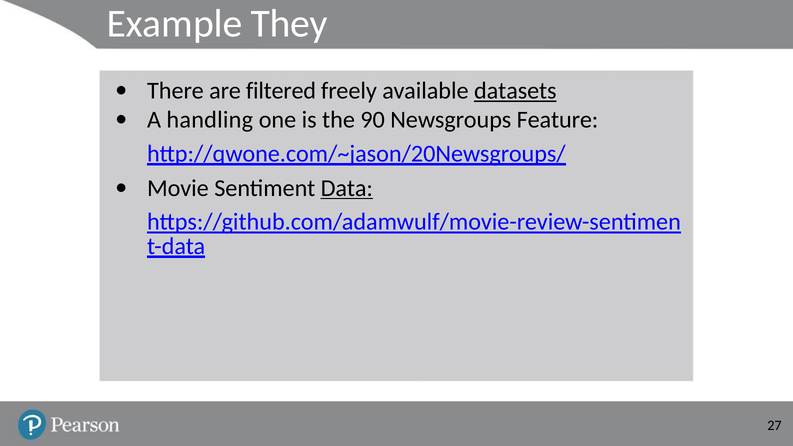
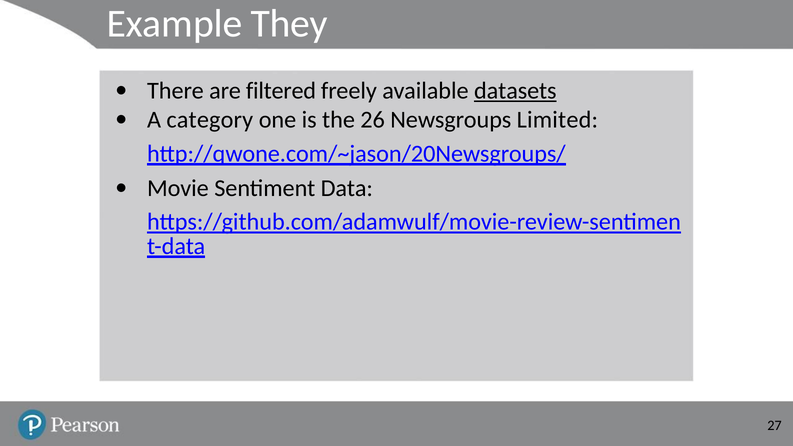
handling: handling -> category
90: 90 -> 26
Feature: Feature -> Limited
Data underline: present -> none
